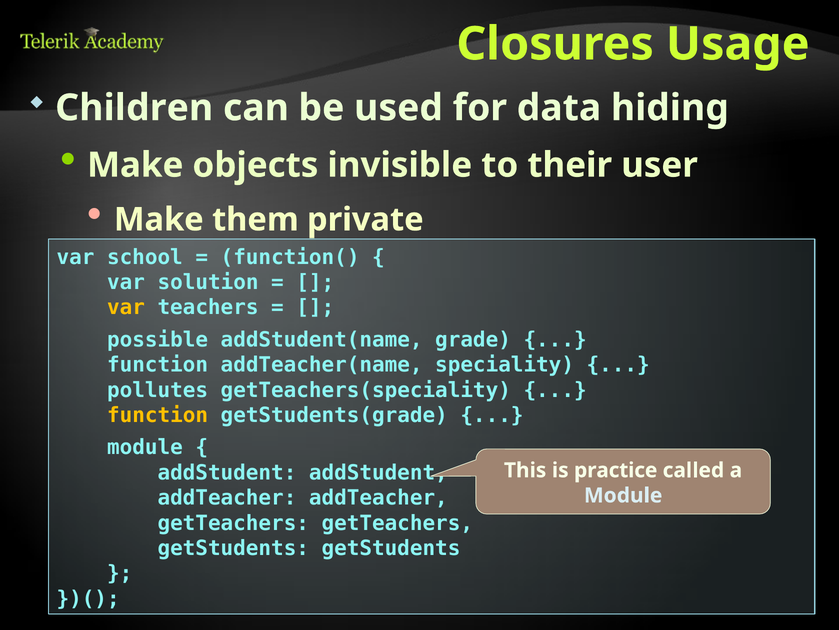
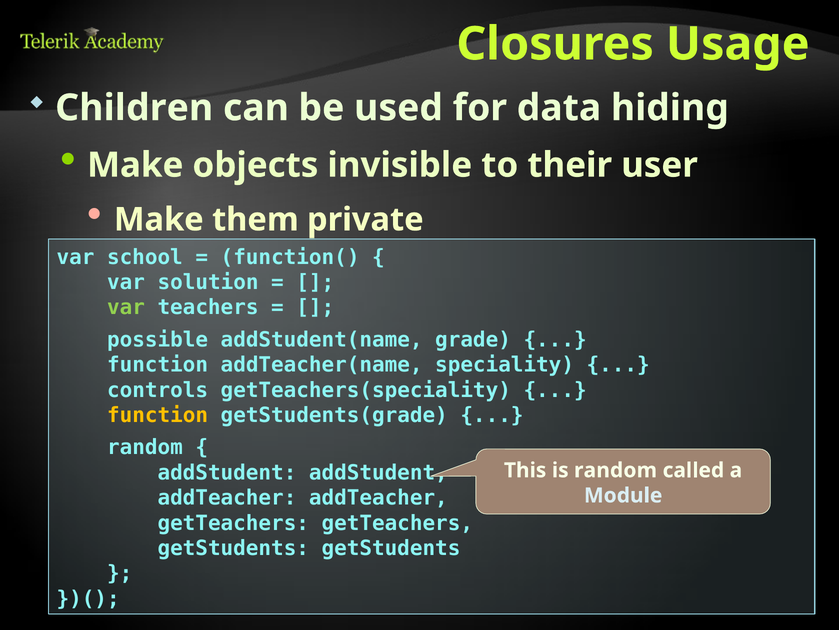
var at (126, 307) colour: yellow -> light green
pollutes: pollutes -> controls
module at (145, 447): module -> random
is practice: practice -> random
